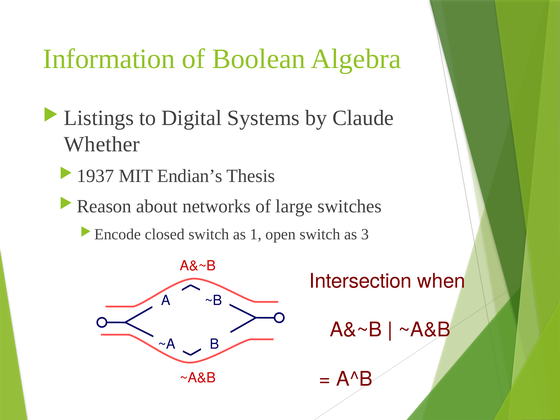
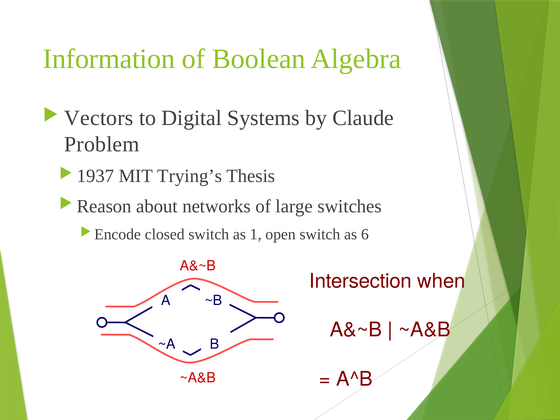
Listings: Listings -> Vectors
Whether: Whether -> Problem
Endian’s: Endian’s -> Trying’s
3: 3 -> 6
